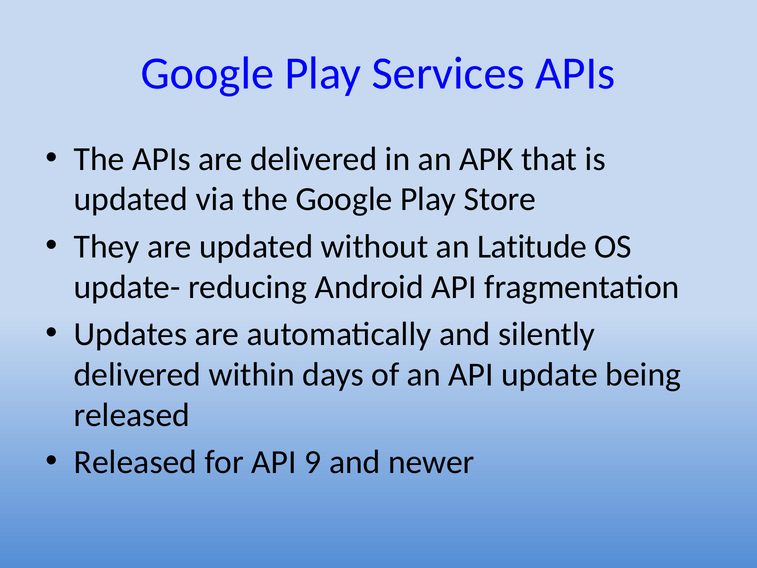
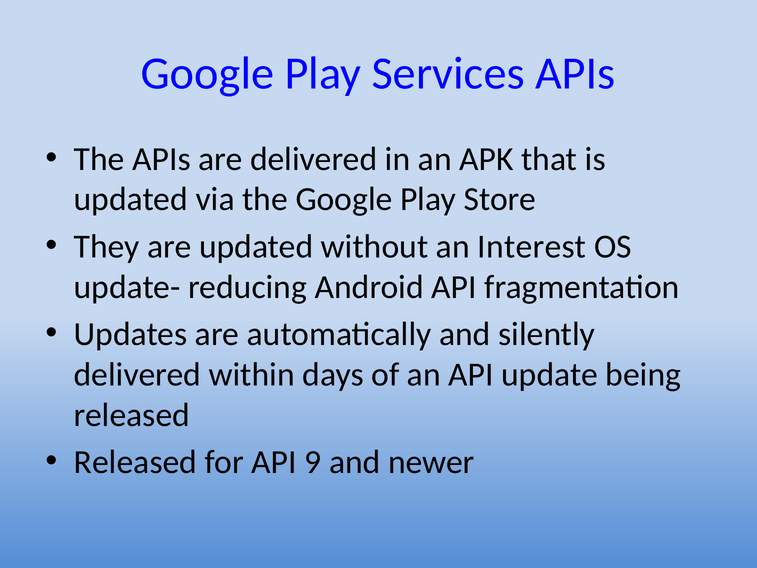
Latitude: Latitude -> Interest
